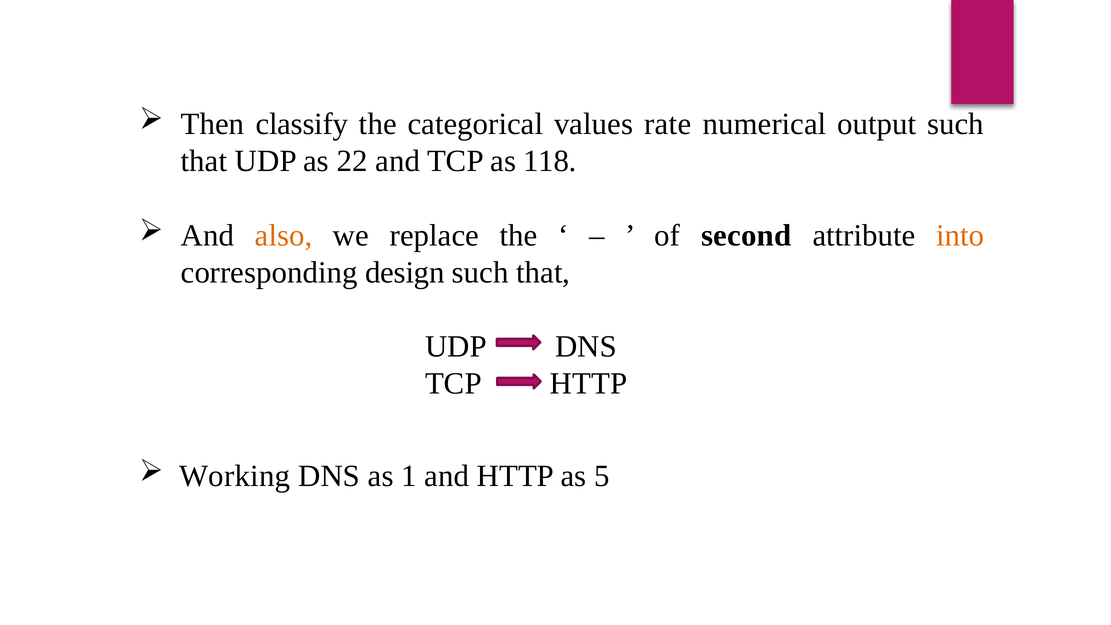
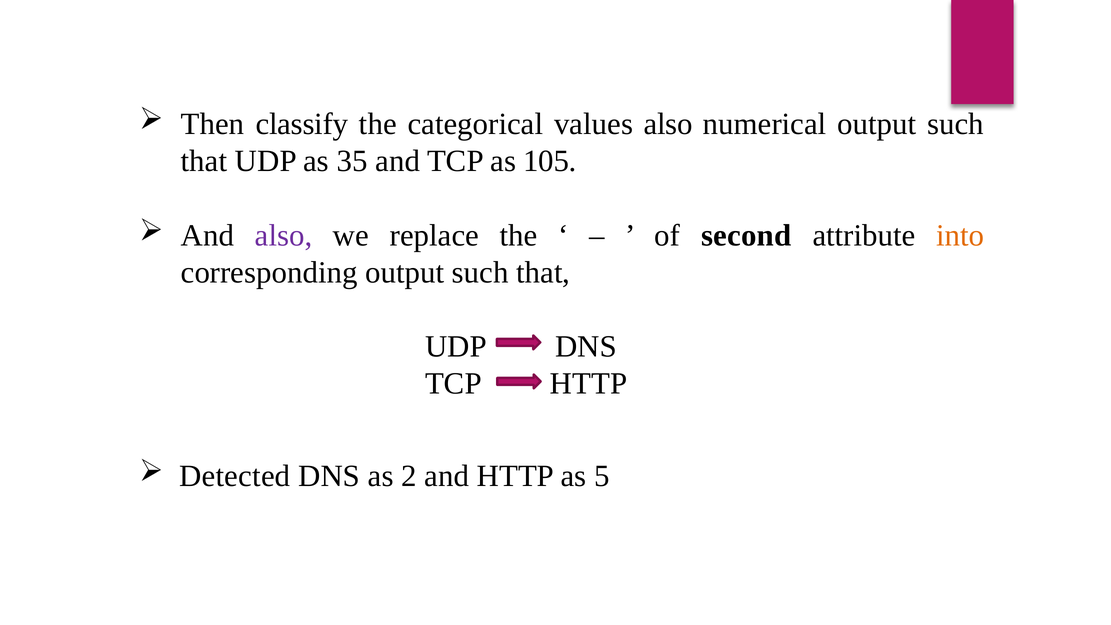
values rate: rate -> also
22: 22 -> 35
118: 118 -> 105
also at (284, 235) colour: orange -> purple
corresponding design: design -> output
Working: Working -> Detected
1: 1 -> 2
